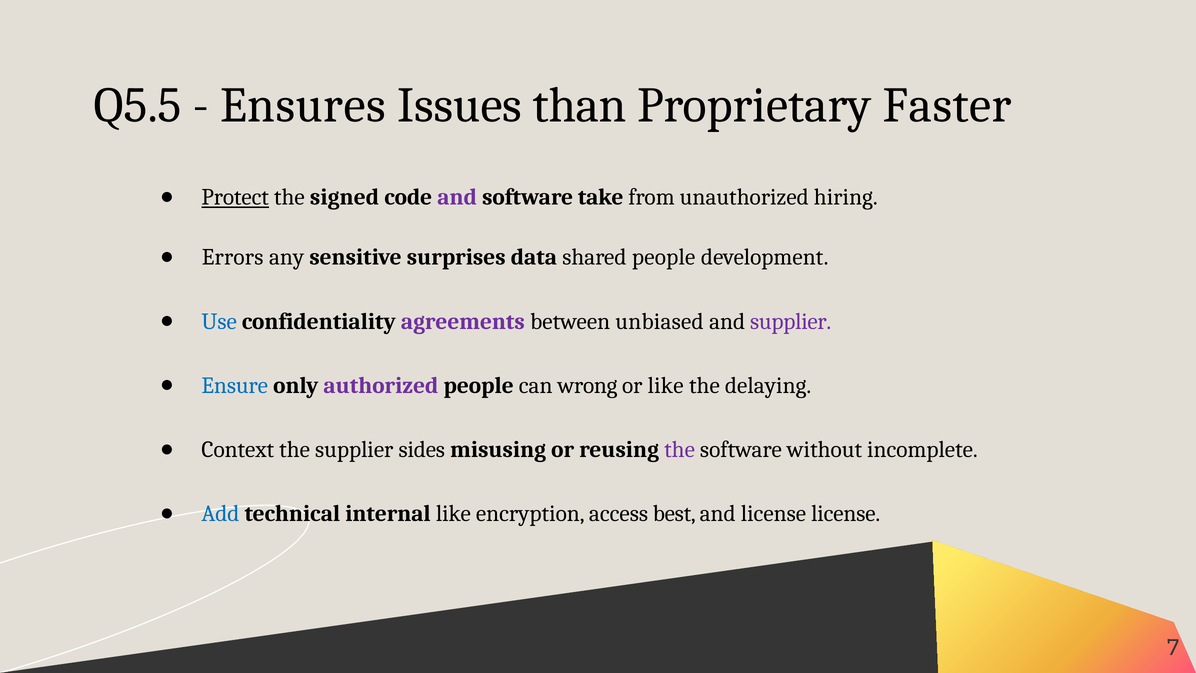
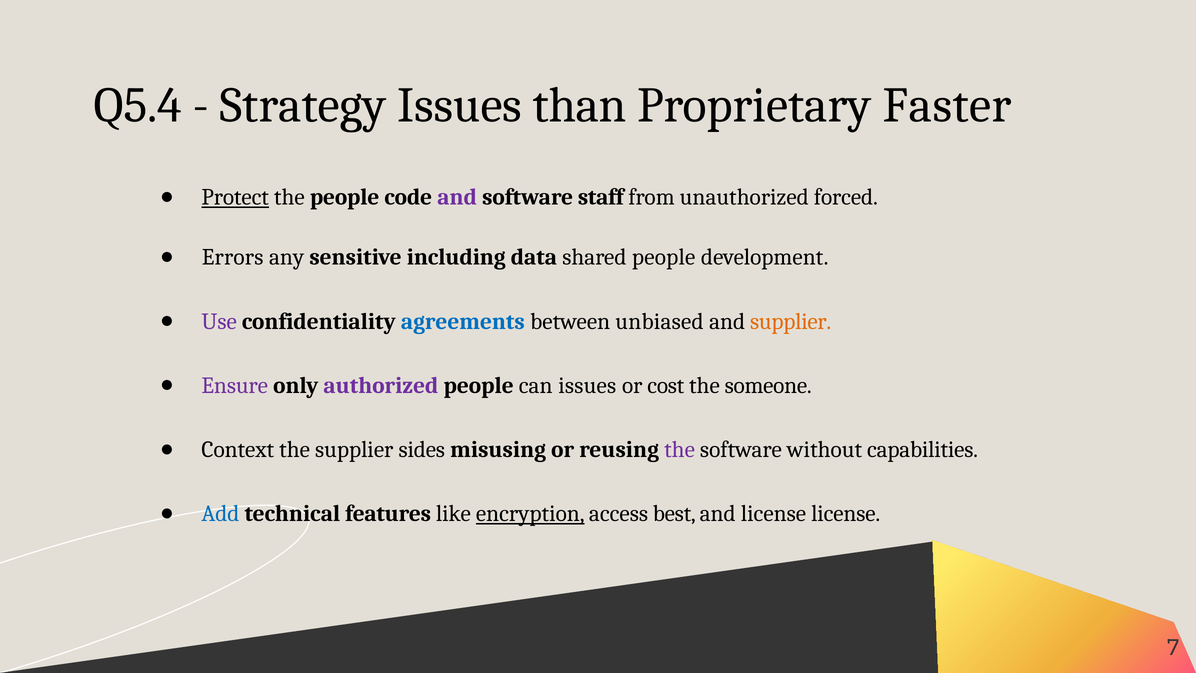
Q5.5: Q5.5 -> Q5.4
Ensures: Ensures -> Strategy
the signed: signed -> people
take: take -> staff
hiring: hiring -> forced
surprises: surprises -> including
Use colour: blue -> purple
agreements colour: purple -> blue
supplier at (791, 321) colour: purple -> orange
Ensure colour: blue -> purple
can wrong: wrong -> issues
or like: like -> cost
delaying: delaying -> someone
incomplete: incomplete -> capabilities
internal: internal -> features
encryption underline: none -> present
